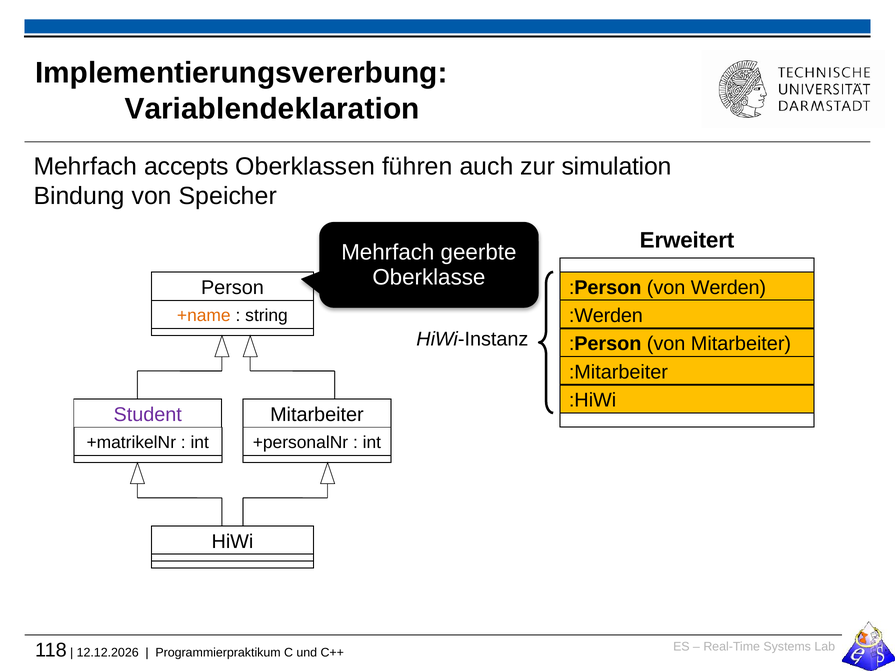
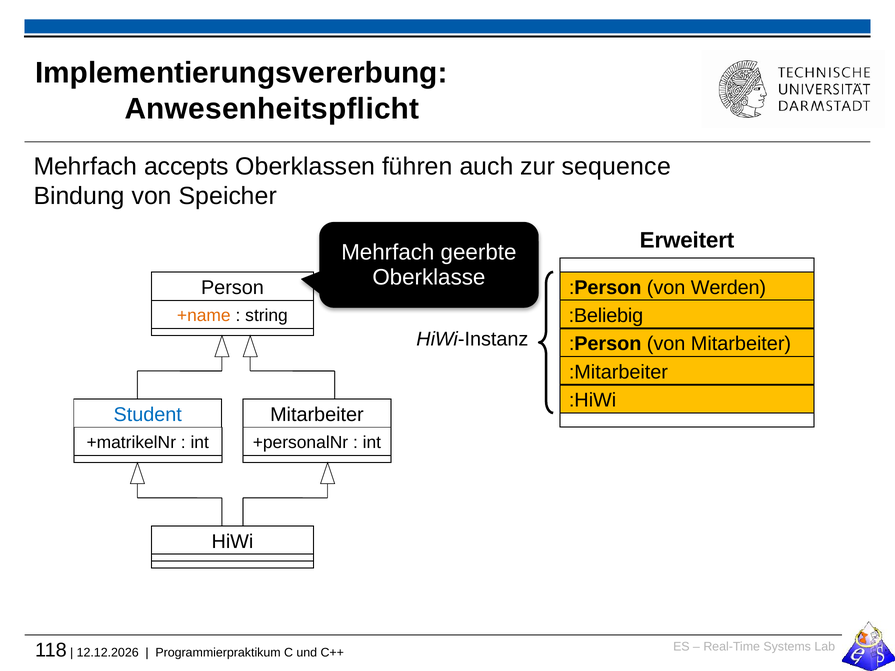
Variablendeklaration: Variablendeklaration -> Anwesenheitspflicht
simulation: simulation -> sequence
:Werden: :Werden -> :Beliebig
Student colour: purple -> blue
